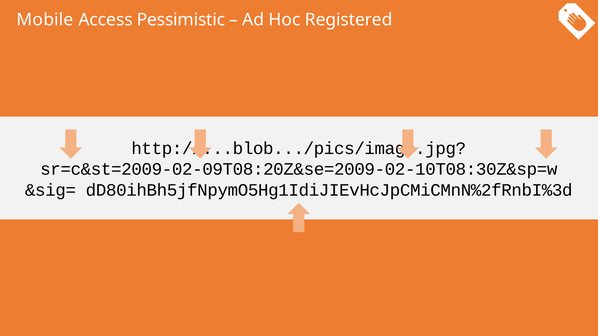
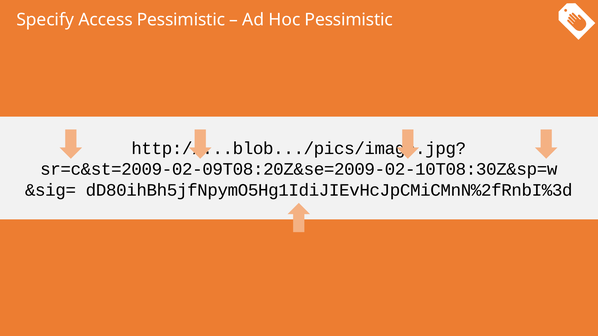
Mobile: Mobile -> Specify
Hoc Registered: Registered -> Pessimistic
